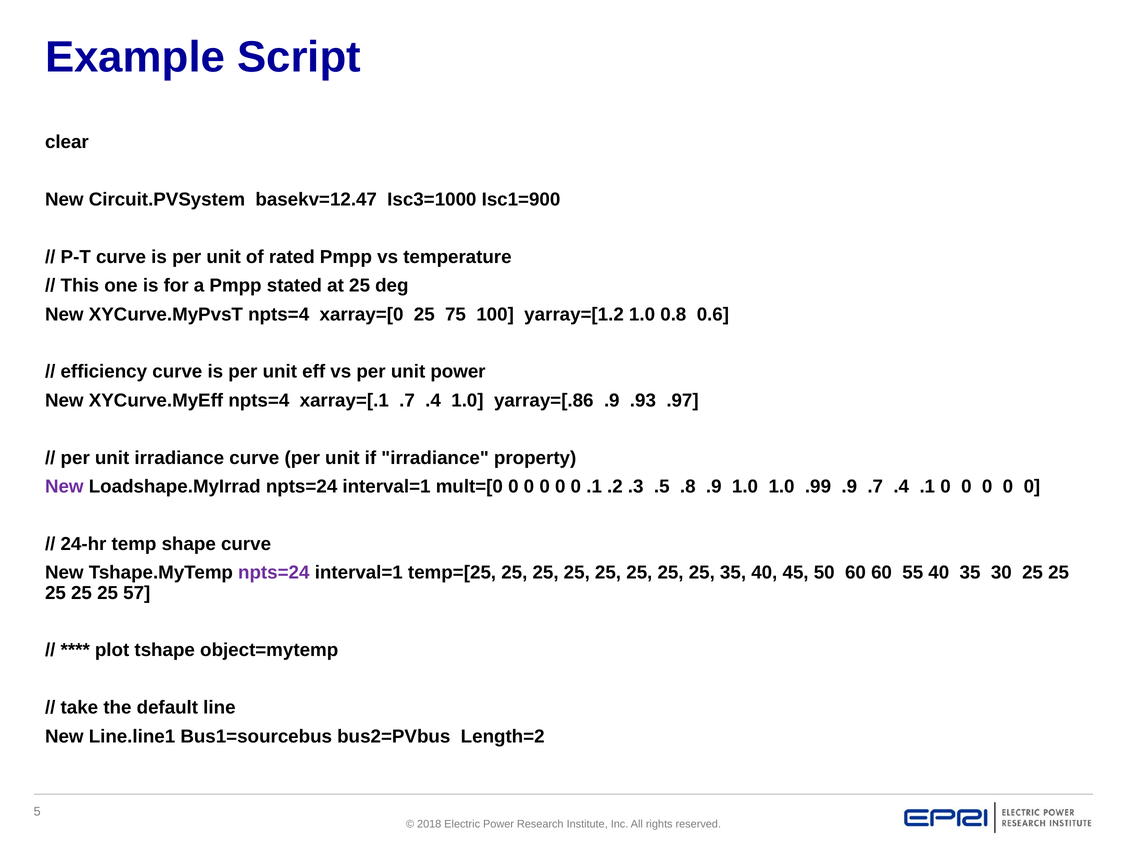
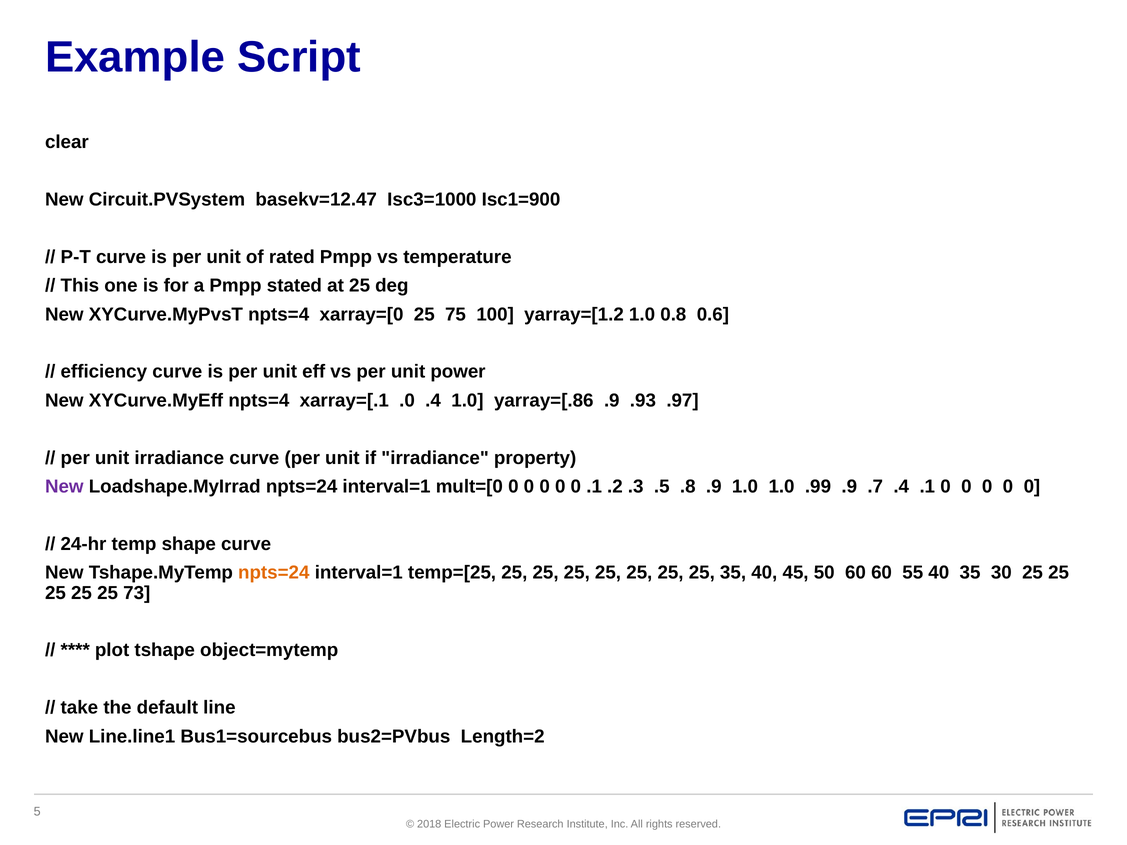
xarray=[.1 .7: .7 -> .0
npts=24 at (274, 573) colour: purple -> orange
57: 57 -> 73
